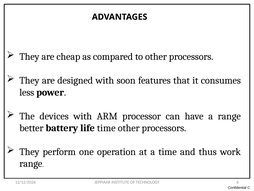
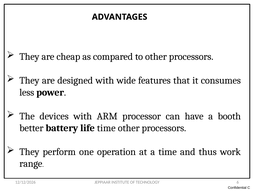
soon: soon -> wide
a range: range -> booth
